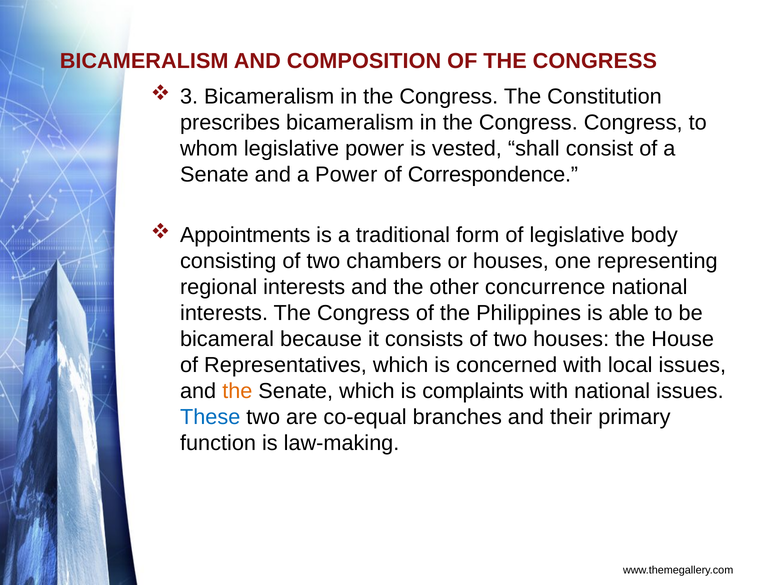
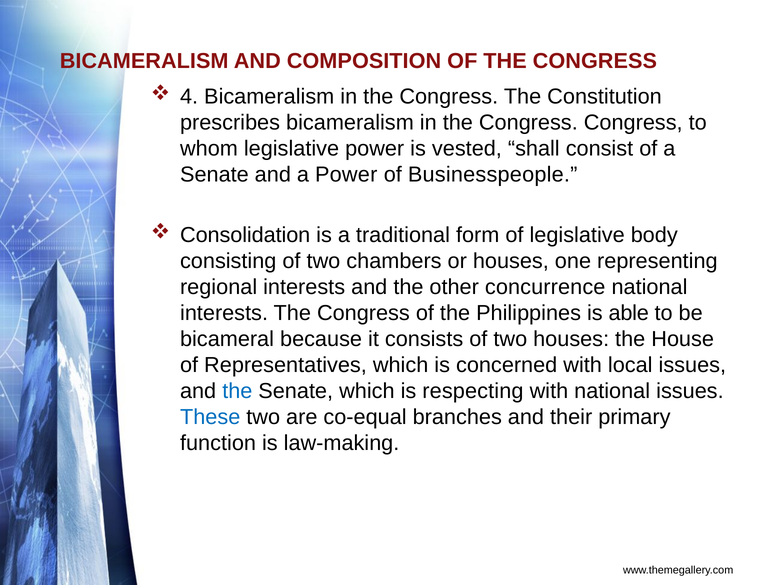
3: 3 -> 4
Correspondence: Correspondence -> Businesspeople
Appointments: Appointments -> Consolidation
the at (237, 391) colour: orange -> blue
complaints: complaints -> respecting
